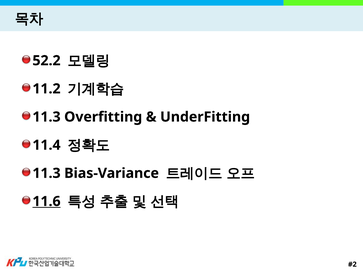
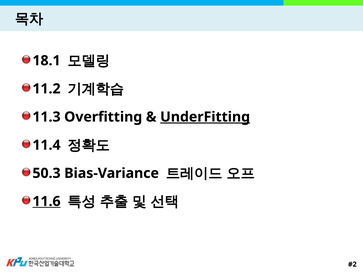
52.2: 52.2 -> 18.1
UnderFitting underline: none -> present
11.3 at (47, 173): 11.3 -> 50.3
